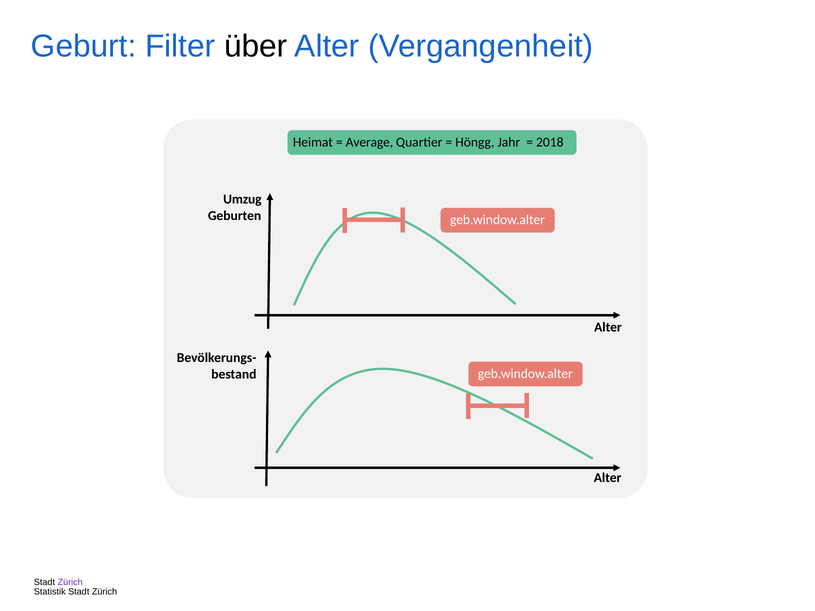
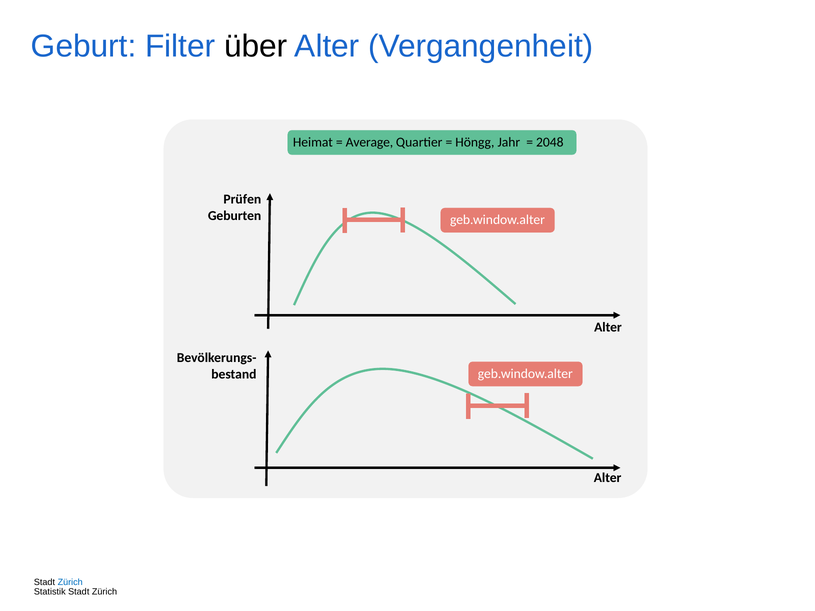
2018: 2018 -> 2048
Umzug: Umzug -> Prüfen
Zürich at (70, 582) colour: purple -> blue
